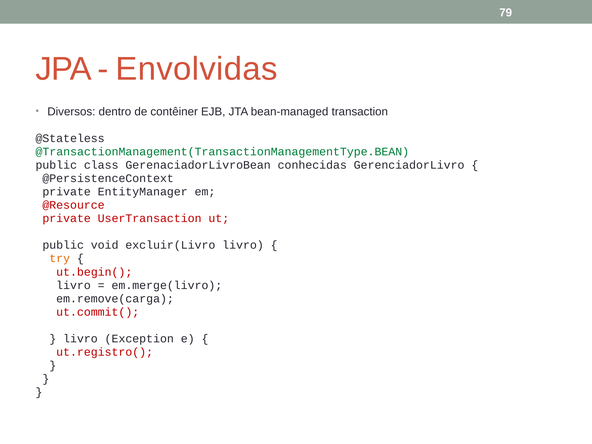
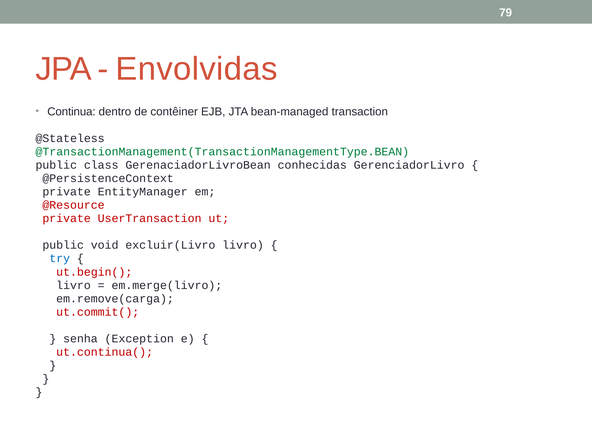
Diversos: Diversos -> Continua
try colour: orange -> blue
livro at (80, 339): livro -> senha
ut.registro(: ut.registro( -> ut.continua(
